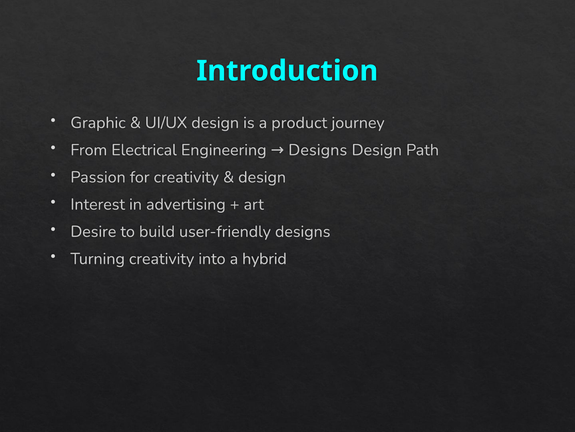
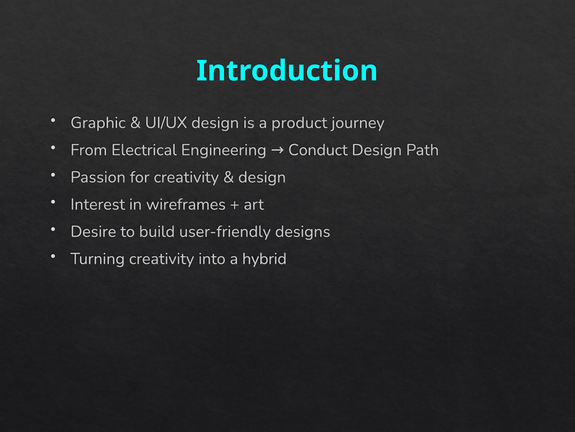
Engineering Designs: Designs -> Conduct
advertising: advertising -> wireframes
